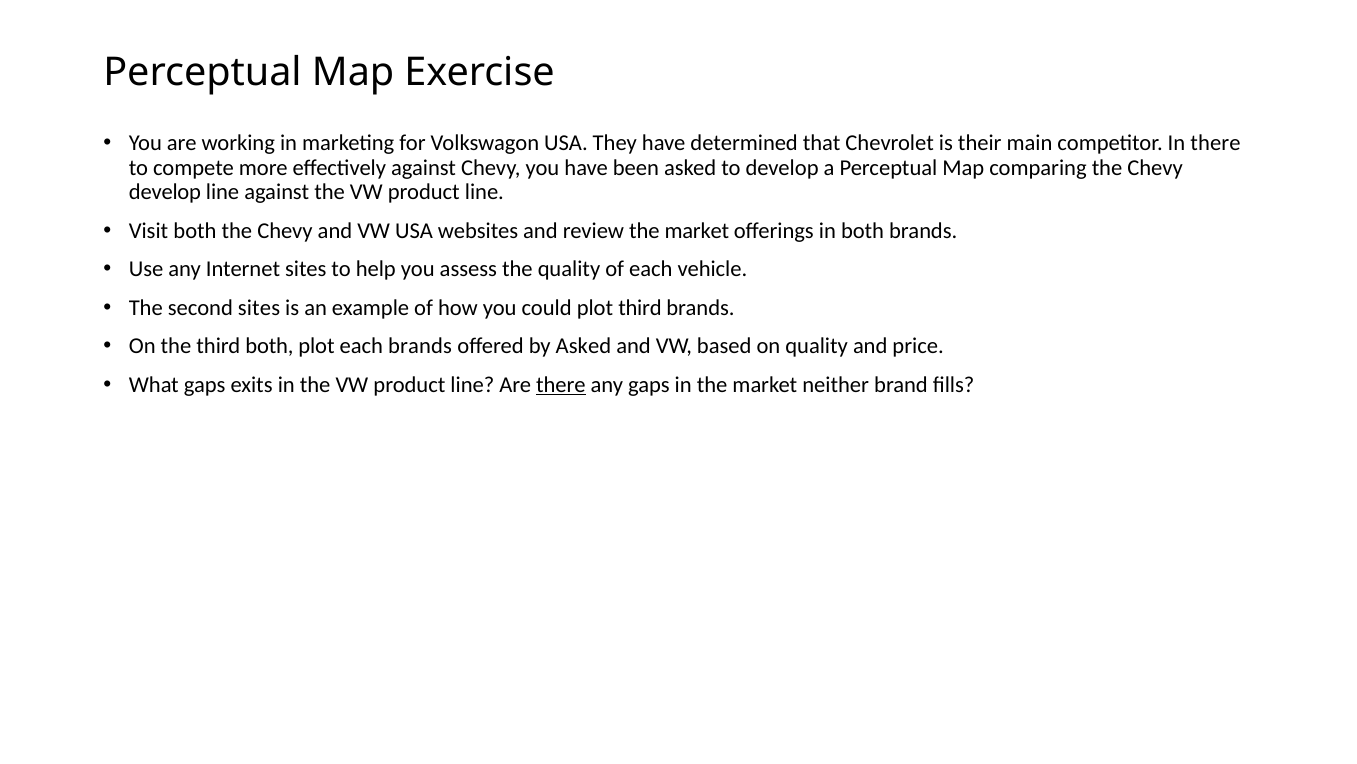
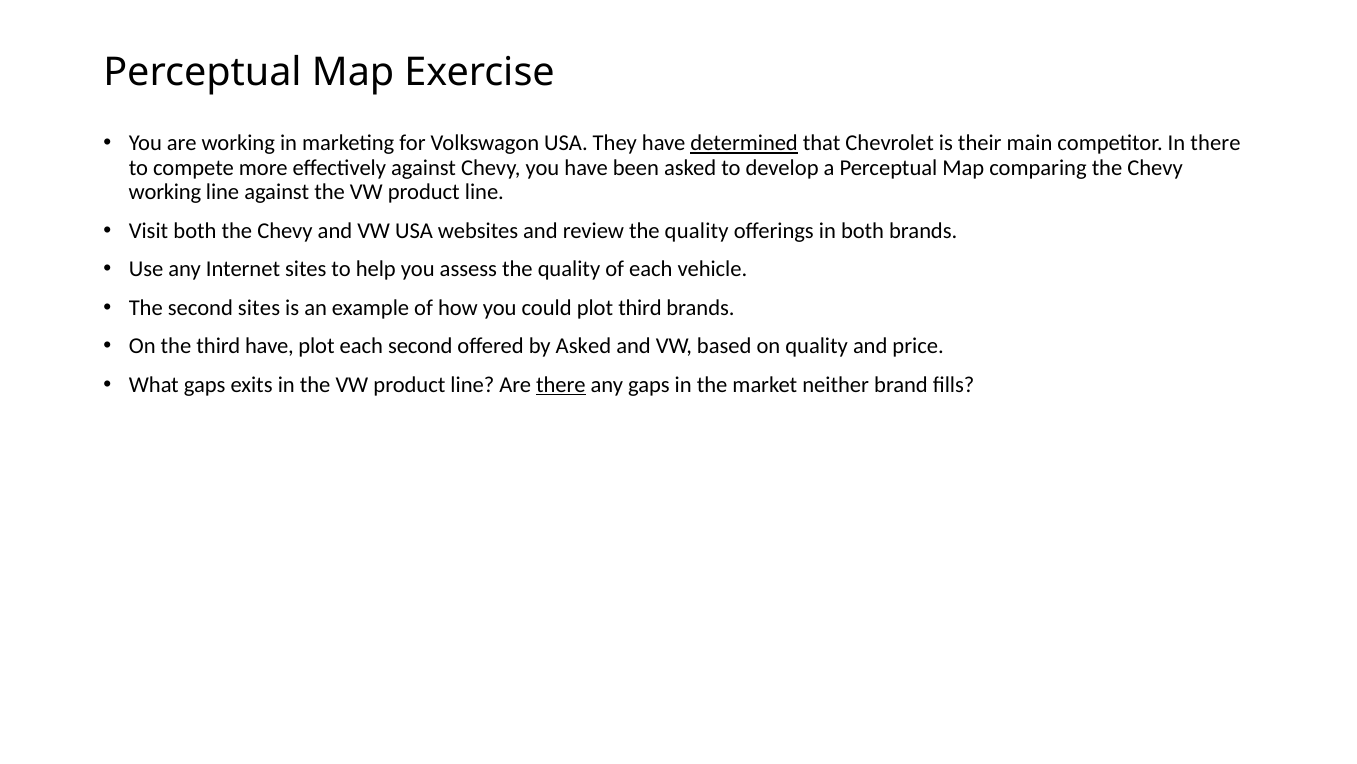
determined underline: none -> present
develop at (165, 192): develop -> working
review the market: market -> quality
third both: both -> have
each brands: brands -> second
